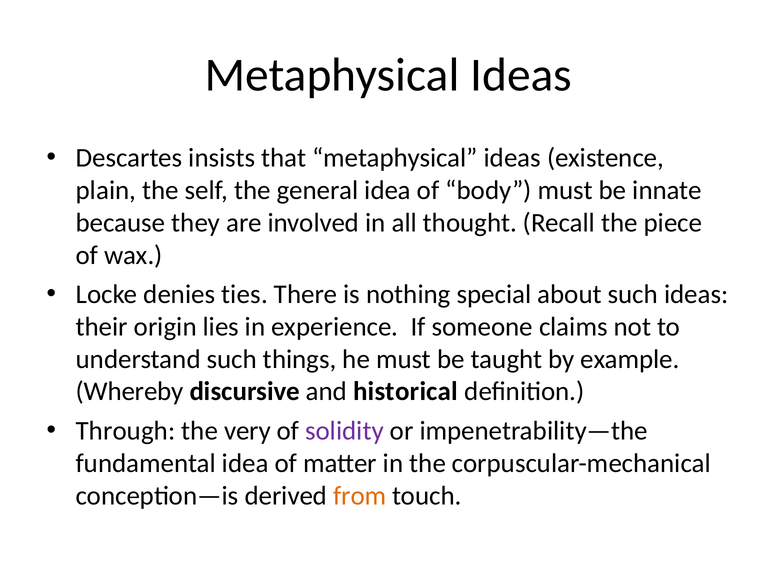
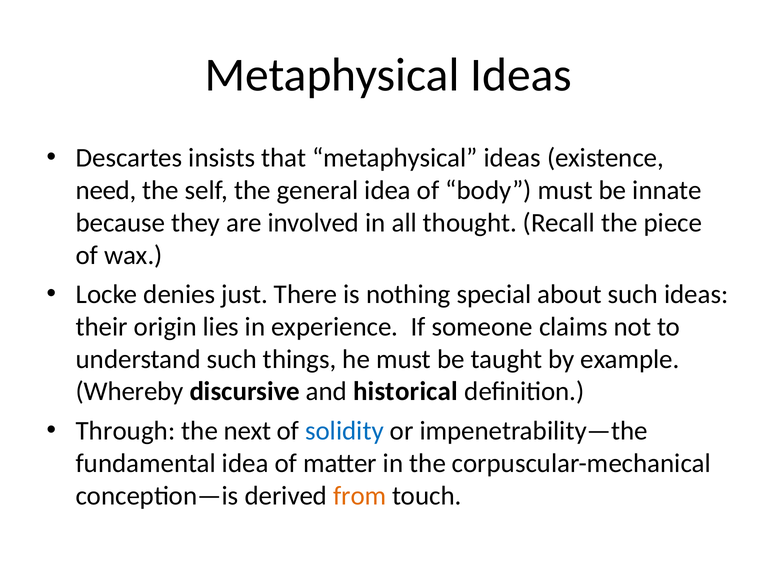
plain: plain -> need
ties: ties -> just
very: very -> next
solidity colour: purple -> blue
